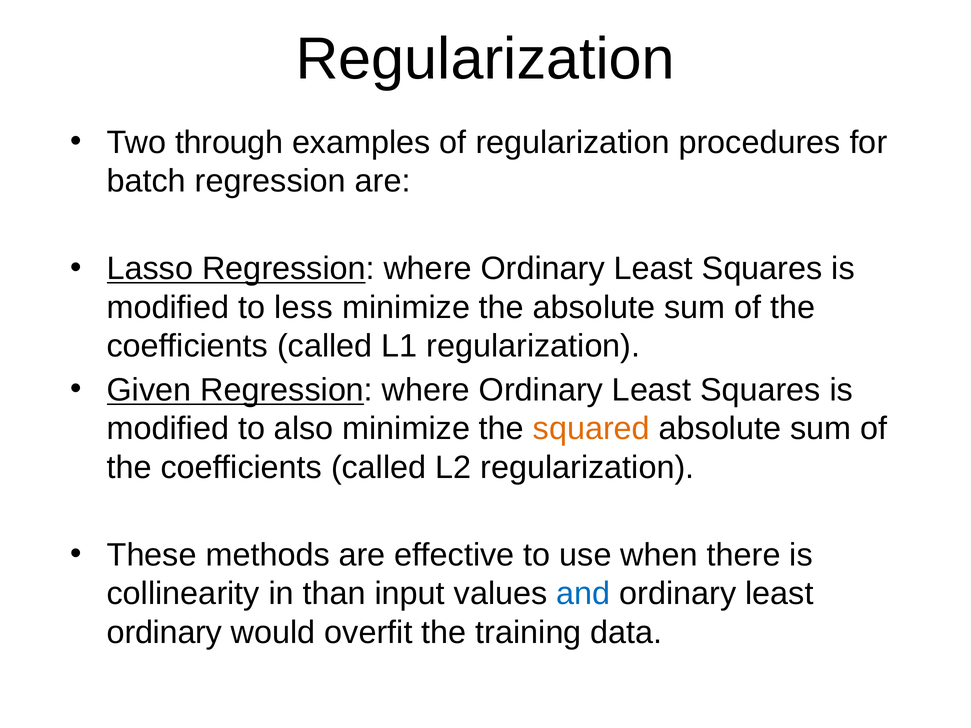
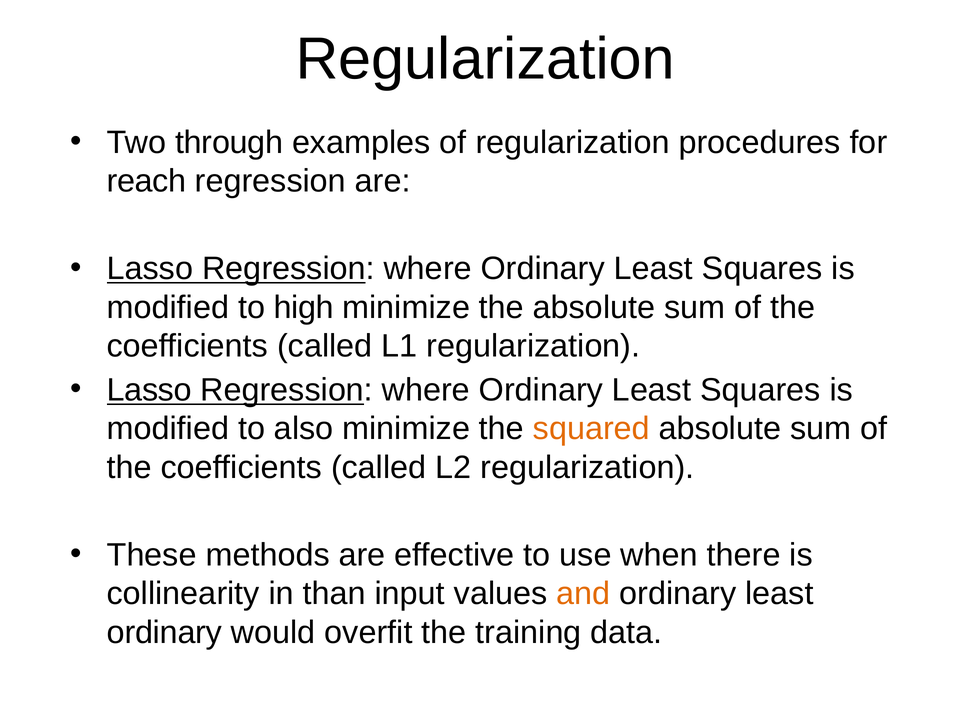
batch: batch -> reach
less: less -> high
Given at (149, 390): Given -> Lasso
and colour: blue -> orange
